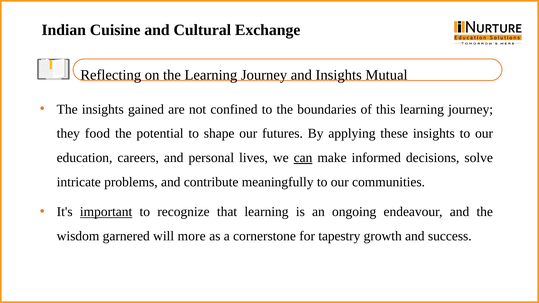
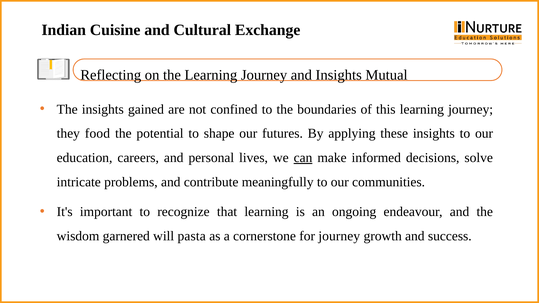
important underline: present -> none
more: more -> pasta
for tapestry: tapestry -> journey
